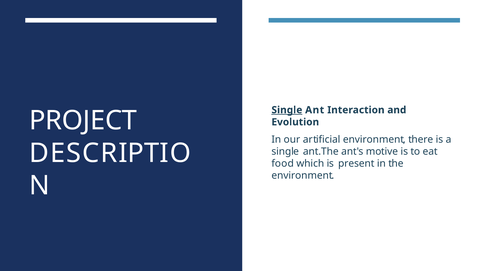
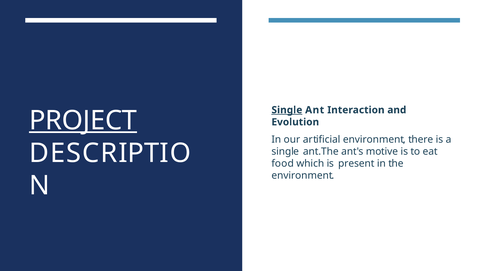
PROJECT underline: none -> present
